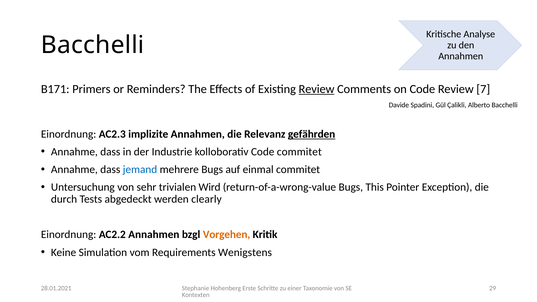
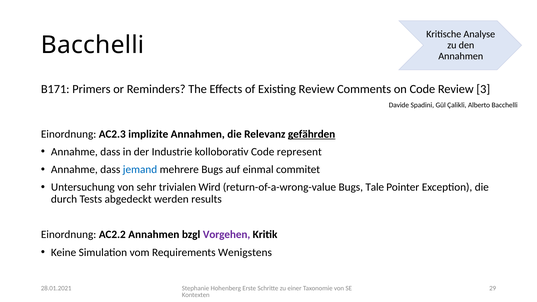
Review at (317, 89) underline: present -> none
7: 7 -> 3
Code commitet: commitet -> represent
This: This -> Tale
clearly: clearly -> results
Vorgehen colour: orange -> purple
